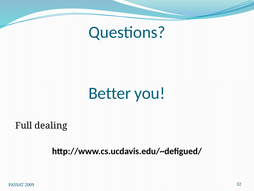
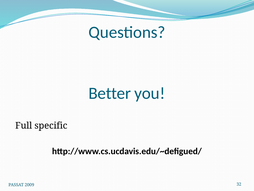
dealing: dealing -> specific
